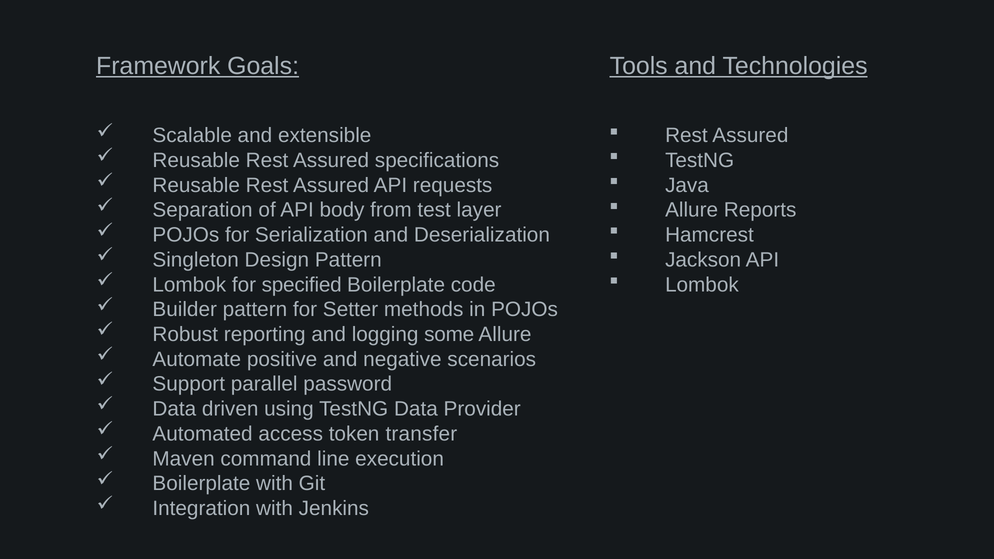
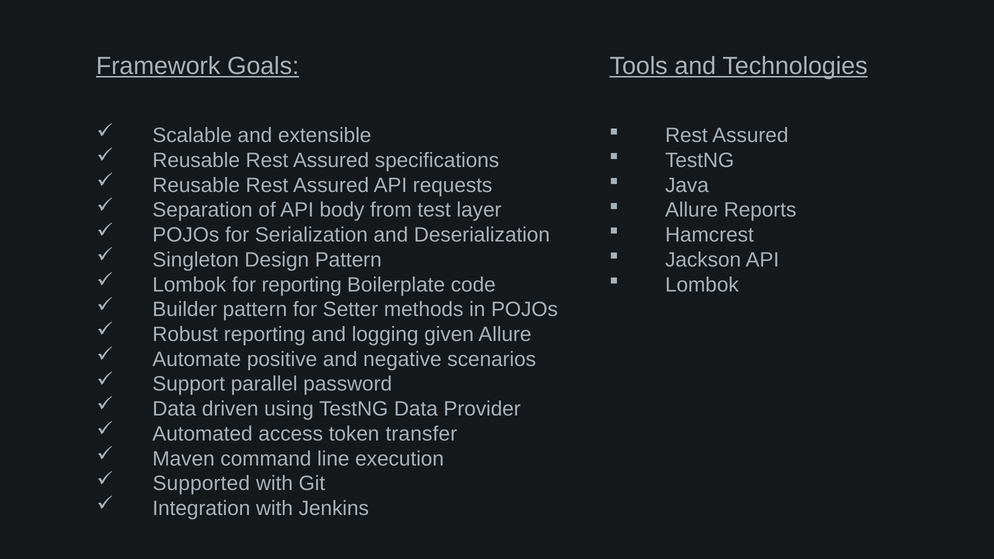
for specified: specified -> reporting
some: some -> given
Boilerplate at (201, 484): Boilerplate -> Supported
